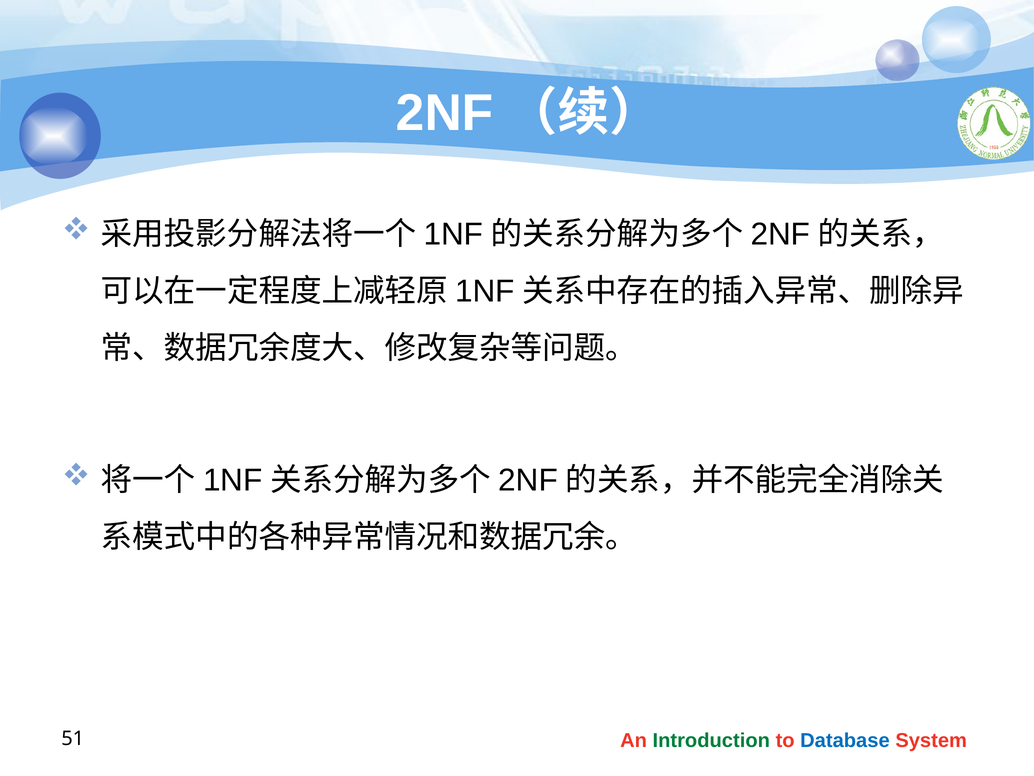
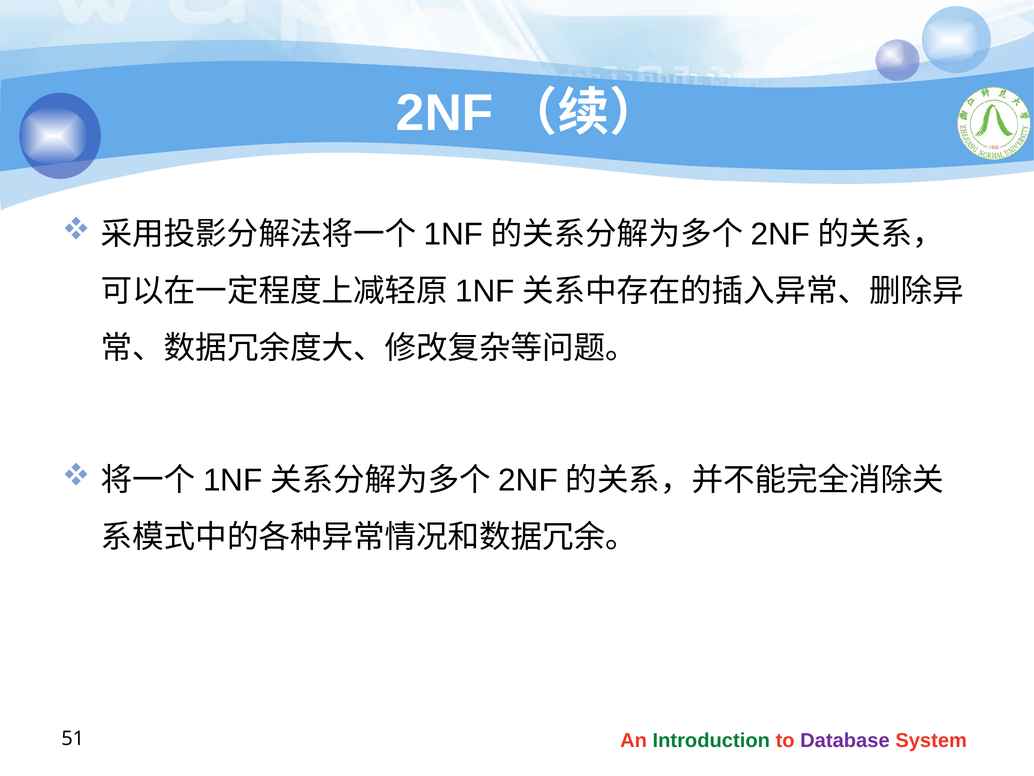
Database colour: blue -> purple
